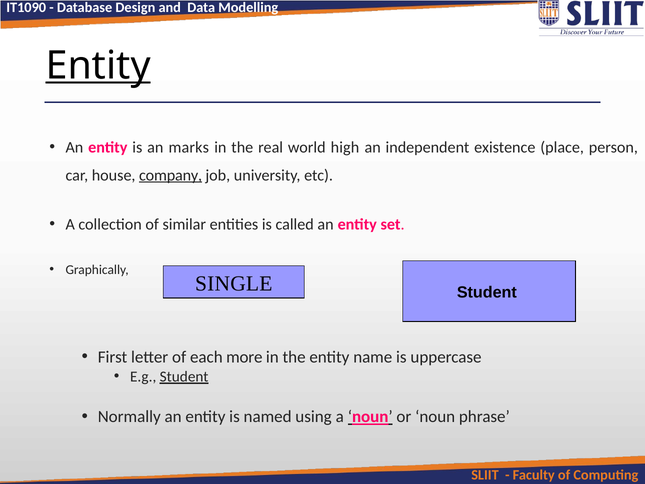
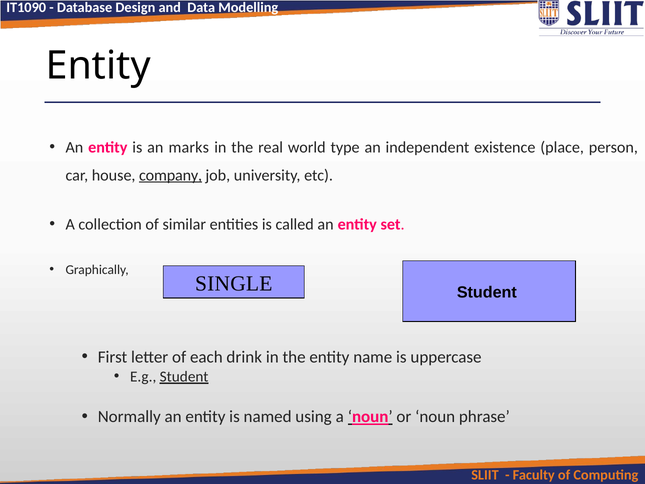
Entity at (98, 66) underline: present -> none
high: high -> type
more: more -> drink
